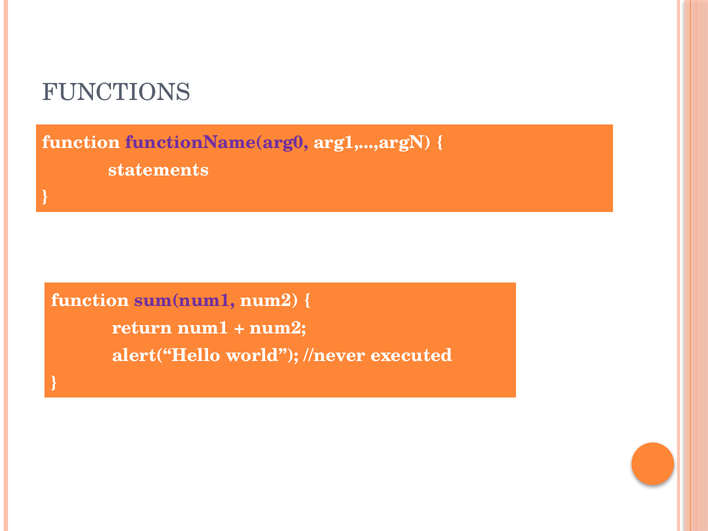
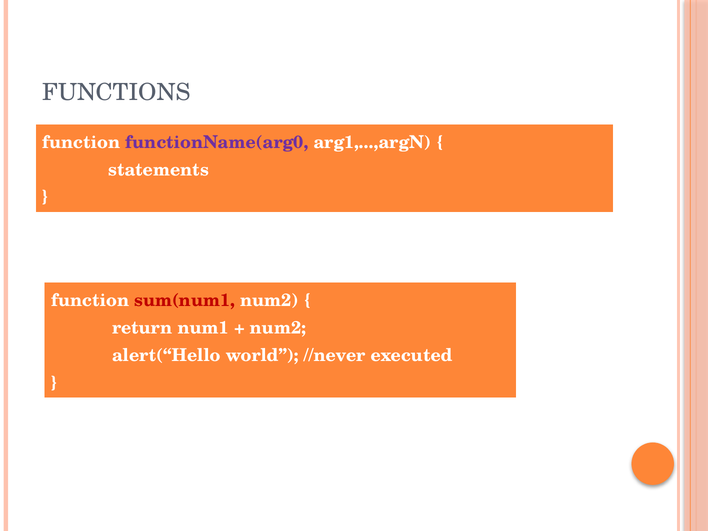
sum(num1 colour: purple -> red
